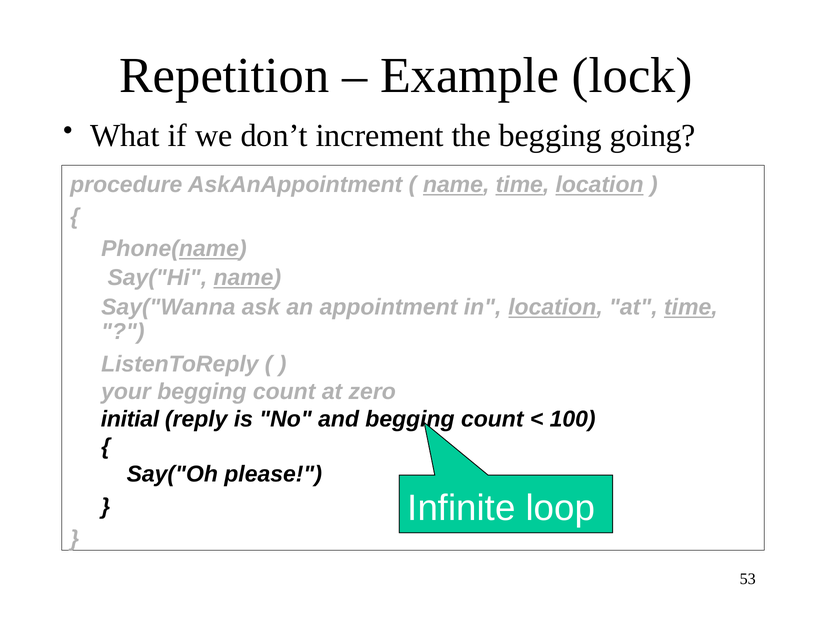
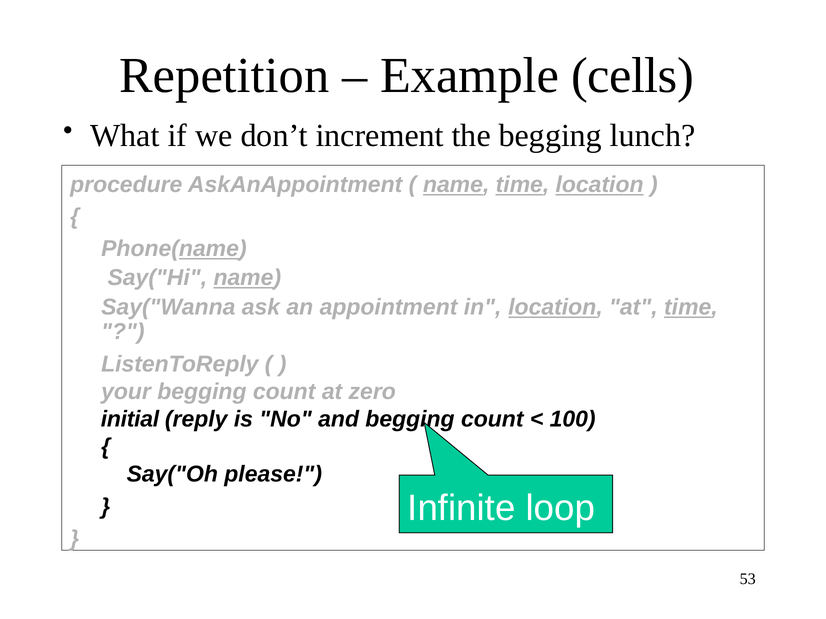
lock: lock -> cells
going: going -> lunch
